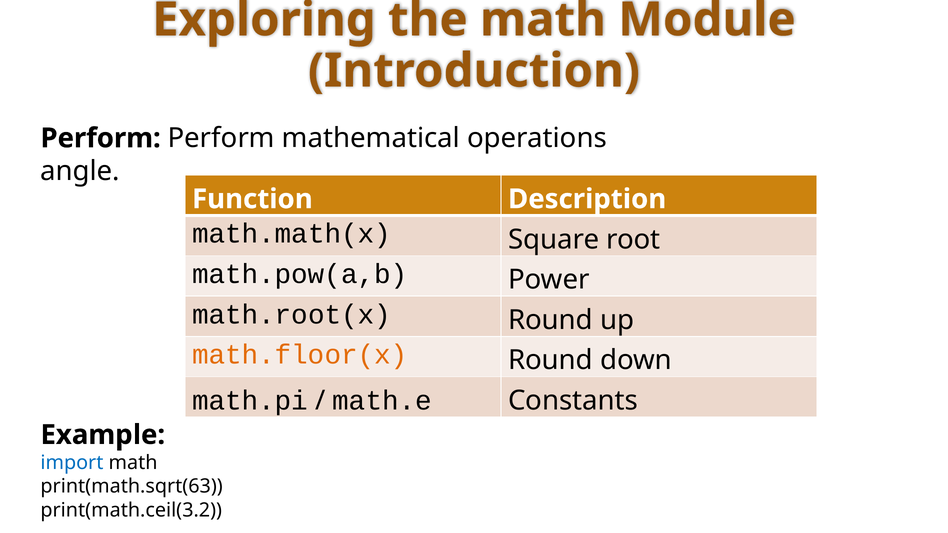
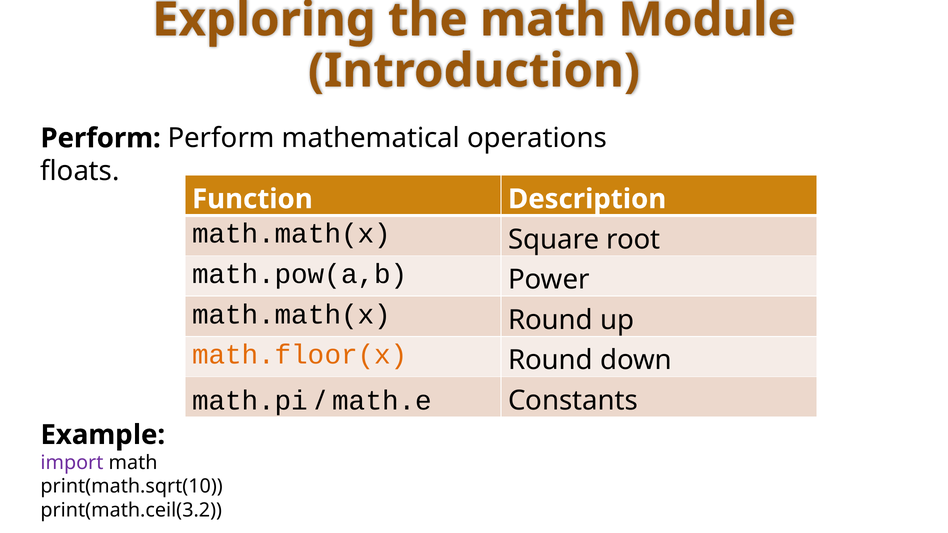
angle: angle -> floats
math.root(x at (291, 315): math.root(x -> math.math(x
import colour: blue -> purple
print(math.sqrt(63: print(math.sqrt(63 -> print(math.sqrt(10
